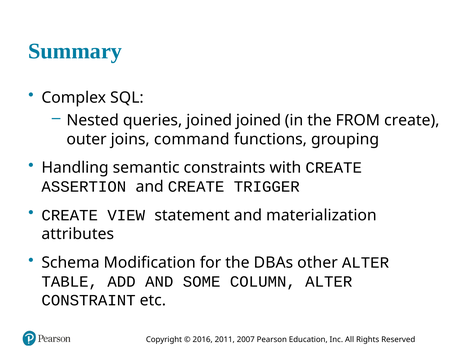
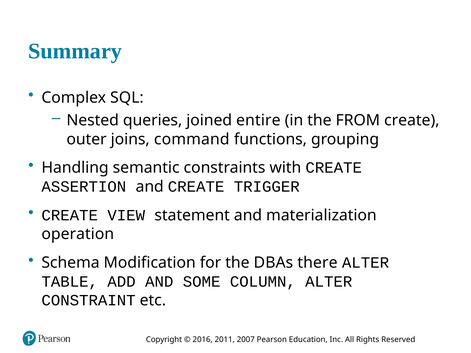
joined joined: joined -> entire
attributes: attributes -> operation
other: other -> there
